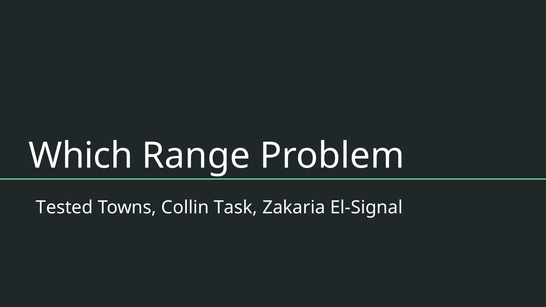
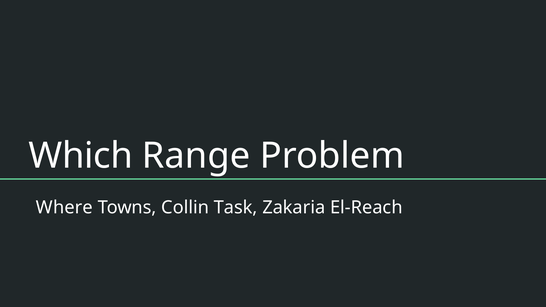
Tested: Tested -> Where
El-Signal: El-Signal -> El-Reach
